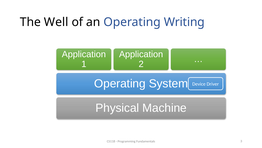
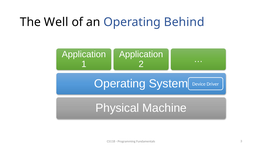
Writing: Writing -> Behind
